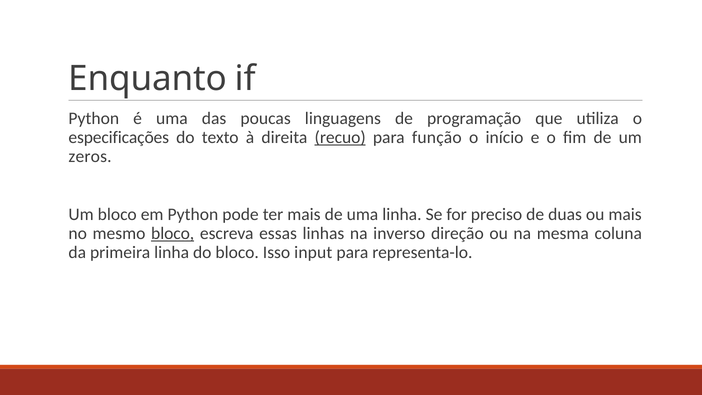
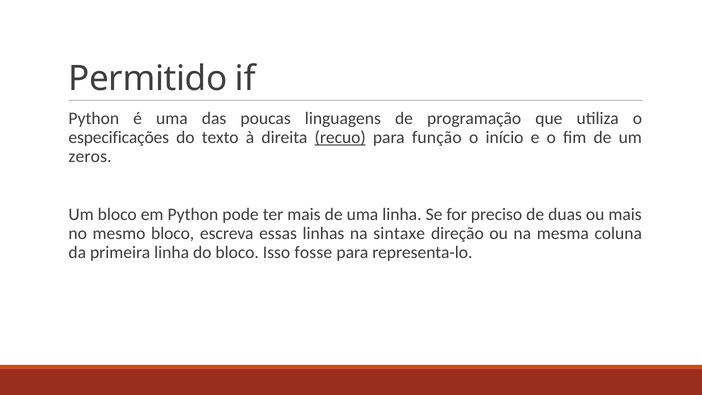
Enquanto: Enquanto -> Permitido
bloco at (173, 233) underline: present -> none
inverso: inverso -> sintaxe
input: input -> fosse
